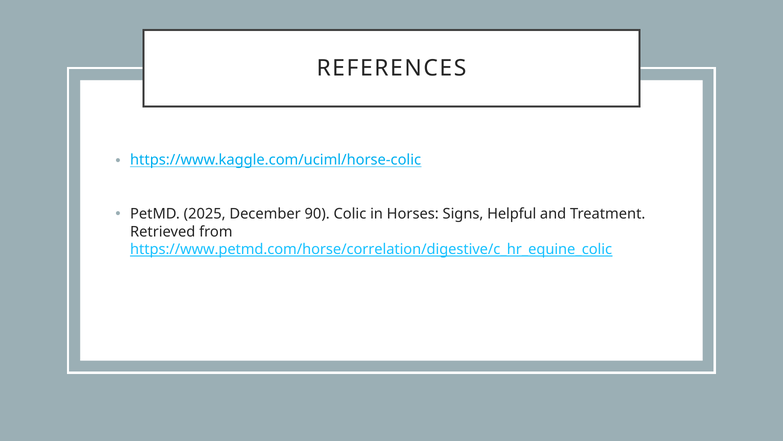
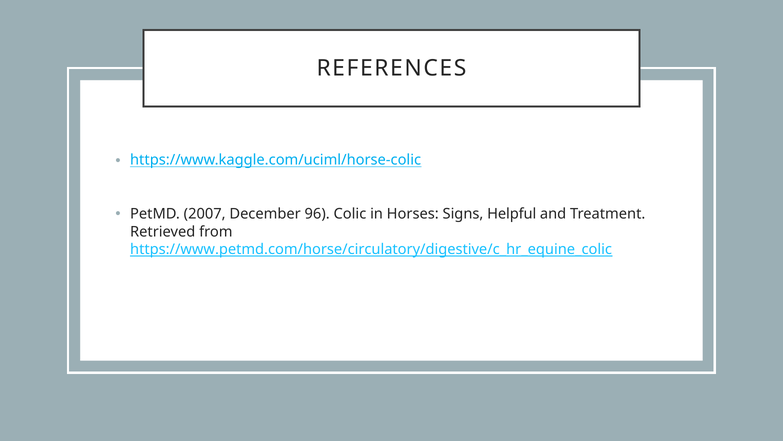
2025: 2025 -> 2007
90: 90 -> 96
https://www.petmd.com/horse/correlation/digestive/c_hr_equine_colic: https://www.petmd.com/horse/correlation/digestive/c_hr_equine_colic -> https://www.petmd.com/horse/circulatory/digestive/c_hr_equine_colic
